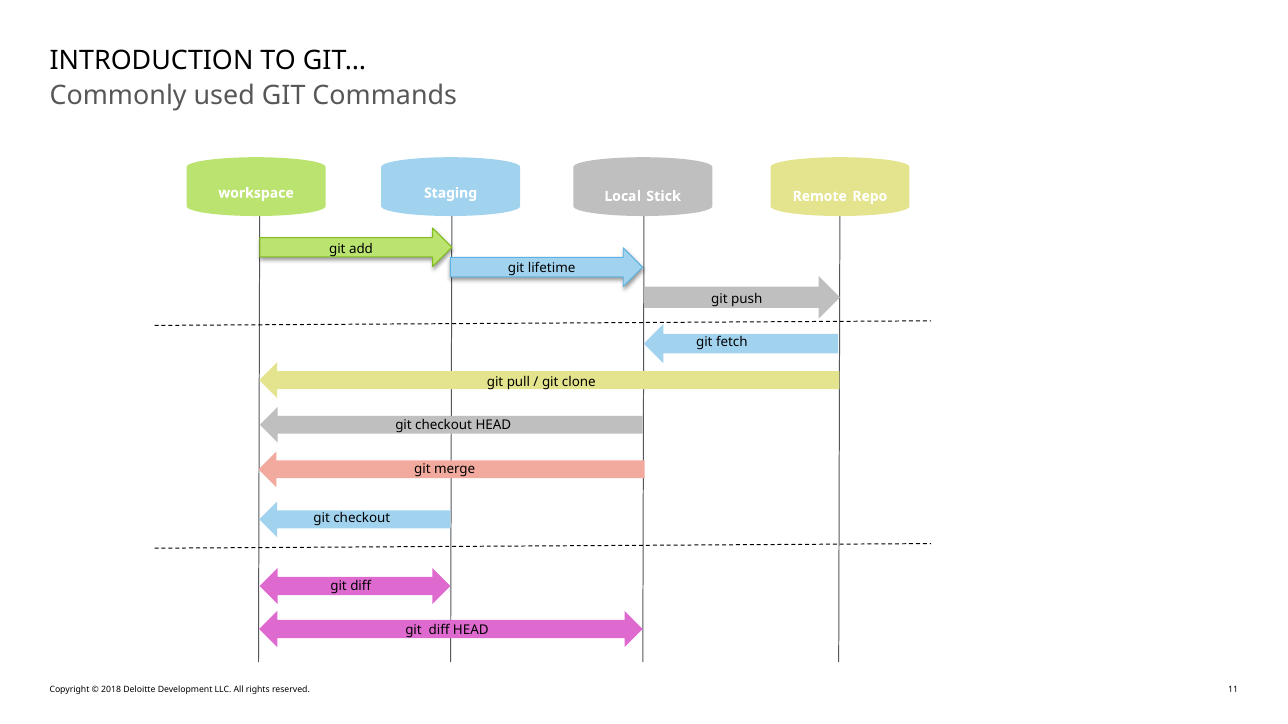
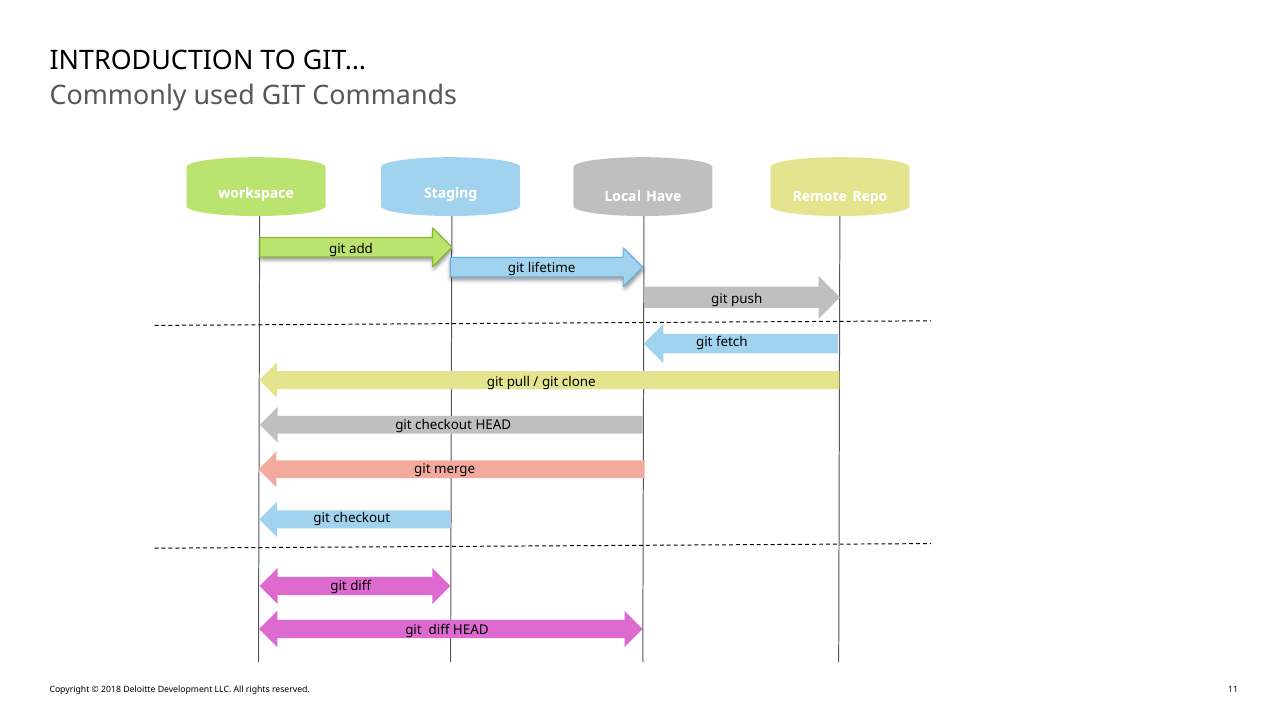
Stick: Stick -> Have
